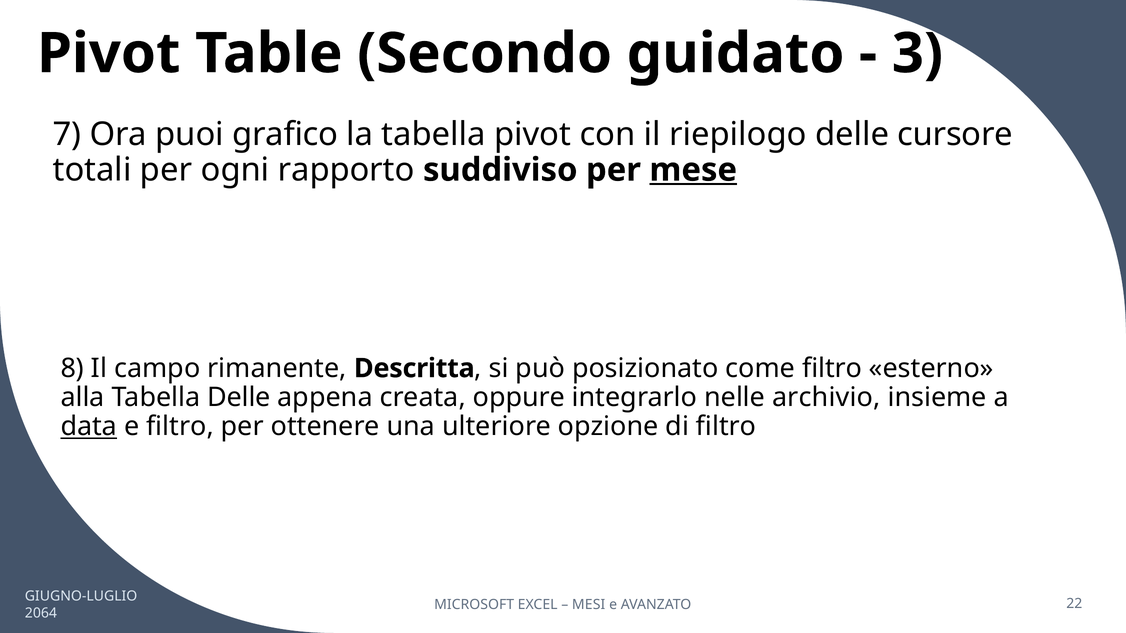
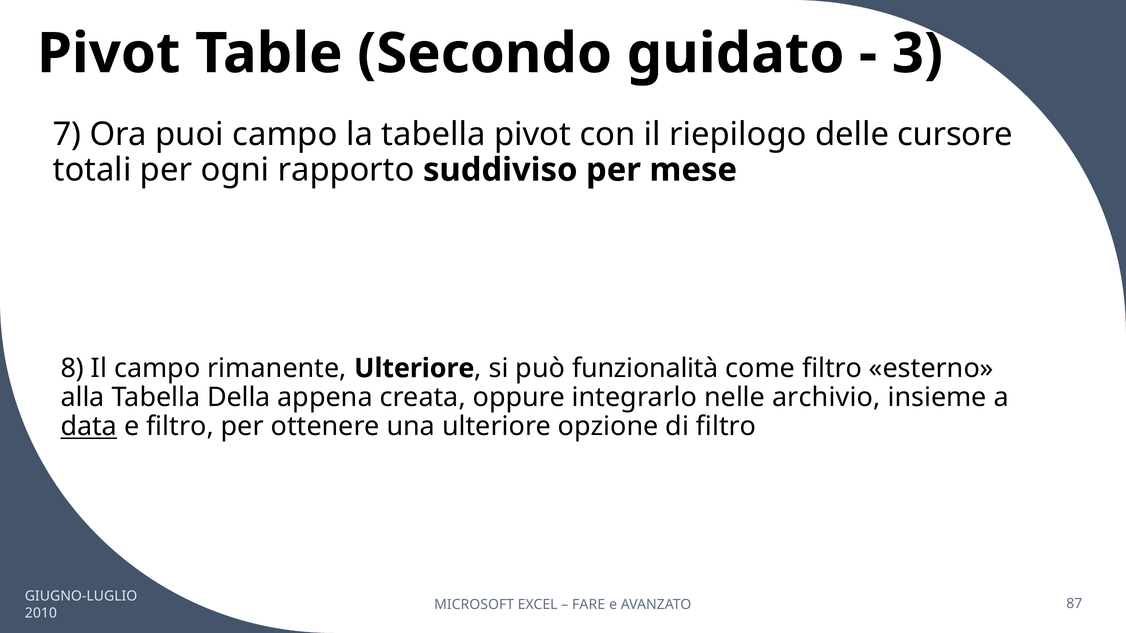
puoi grafico: grafico -> campo
mese underline: present -> none
rimanente Descritta: Descritta -> Ulteriore
posizionato: posizionato -> funzionalità
Tabella Delle: Delle -> Della
MESI: MESI -> FARE
22: 22 -> 87
2064: 2064 -> 2010
